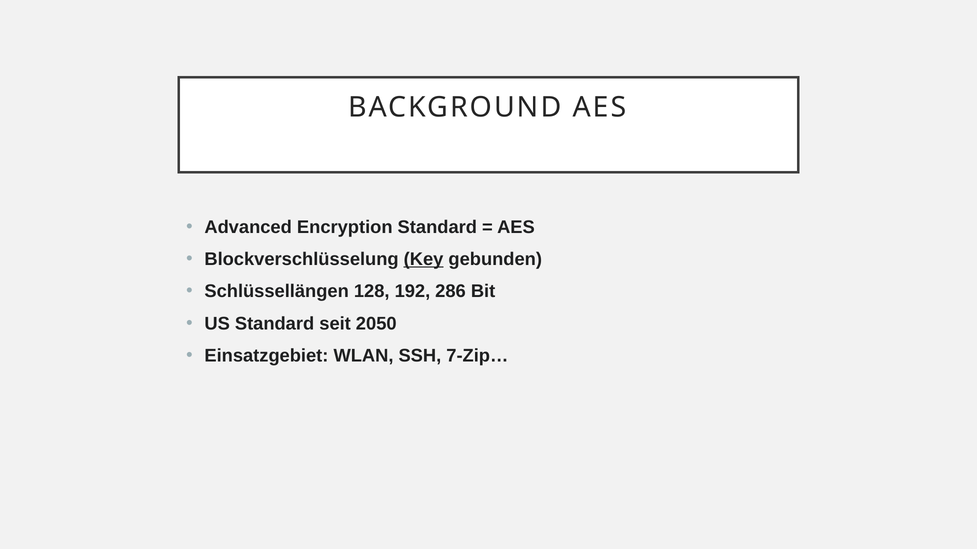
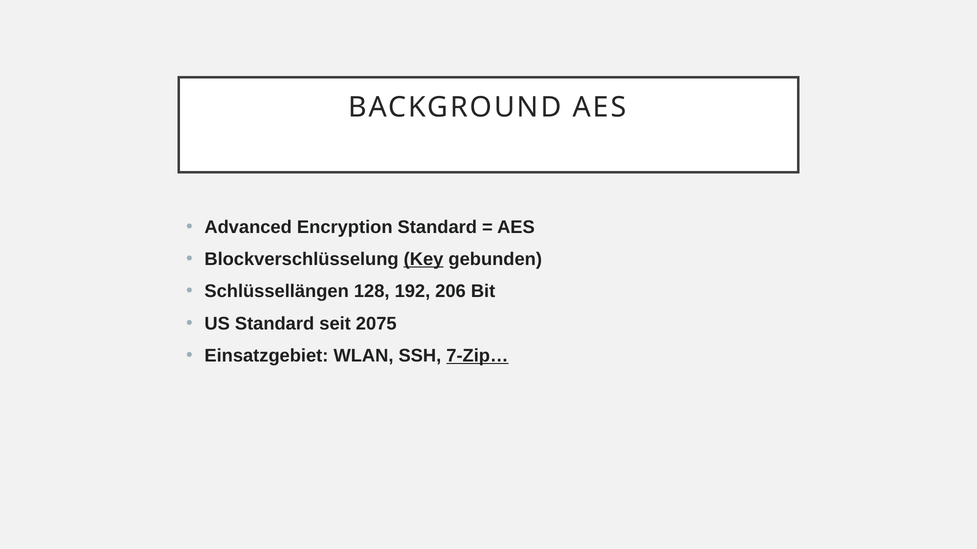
286: 286 -> 206
2050: 2050 -> 2075
7-Zip… underline: none -> present
